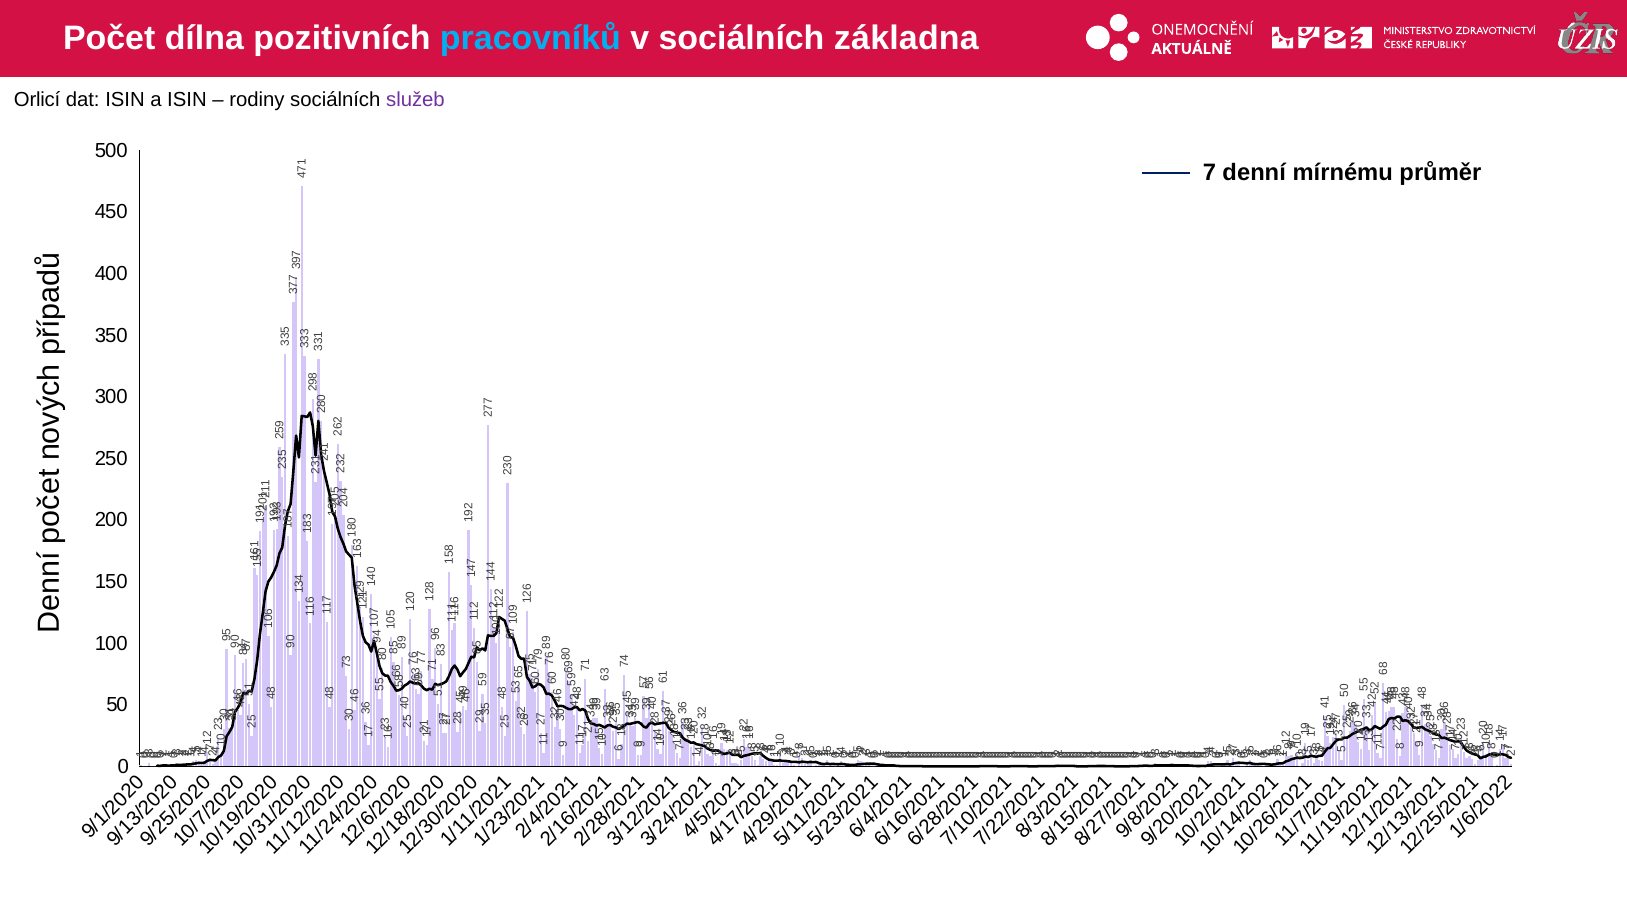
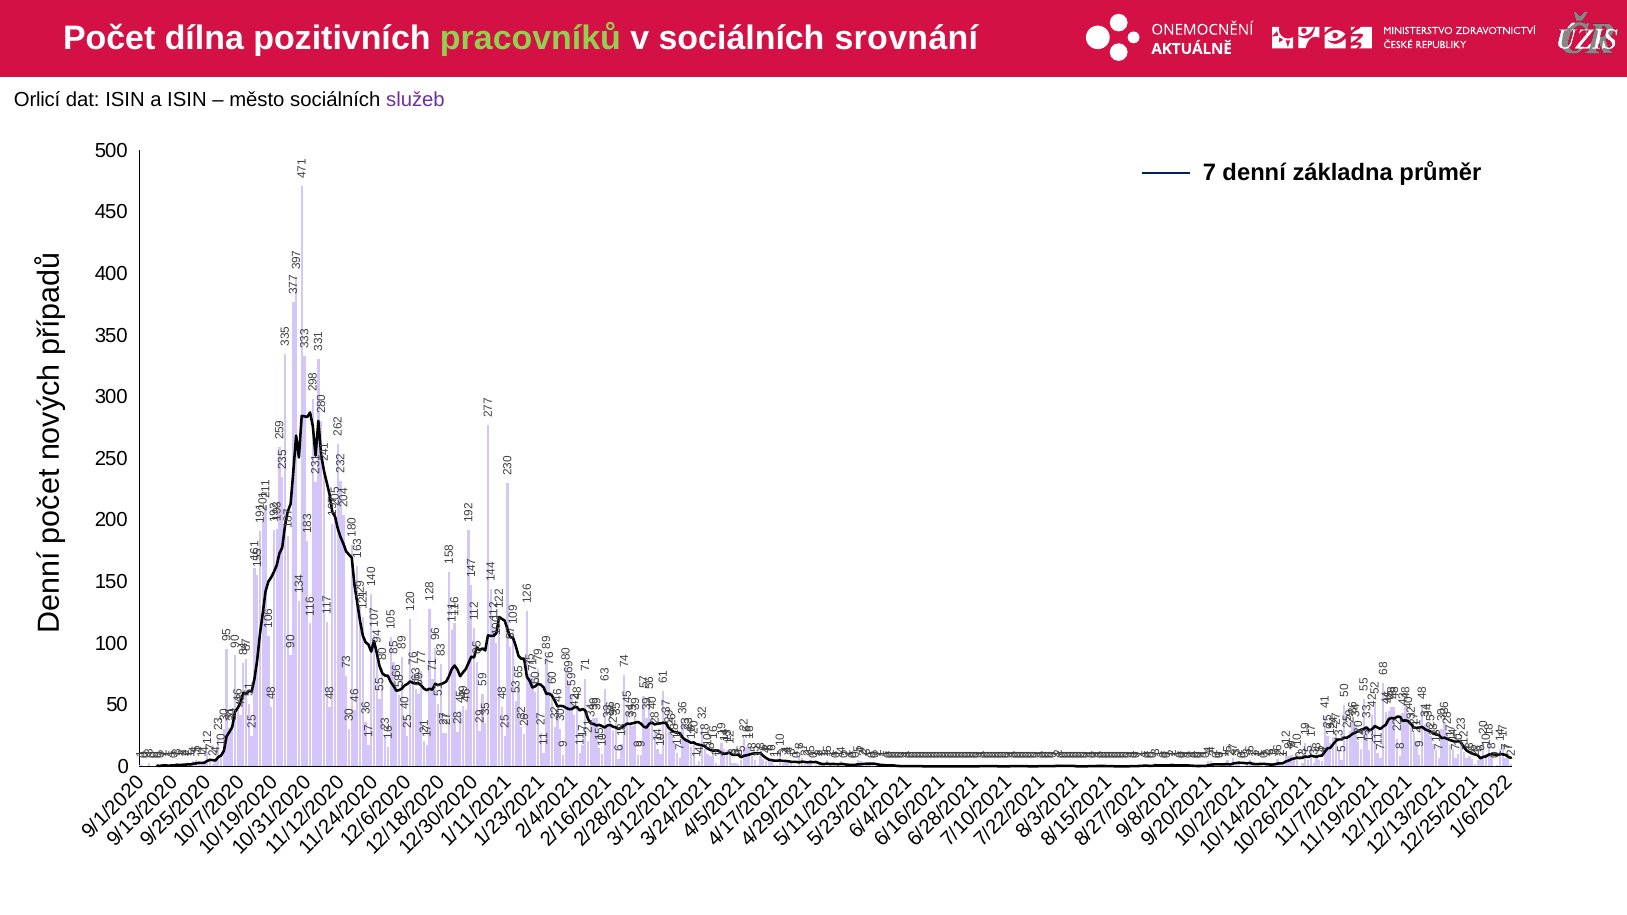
pracovníků colour: light blue -> light green
základna: základna -> srovnání
rodiny: rodiny -> město
mírnému: mírnému -> základna
